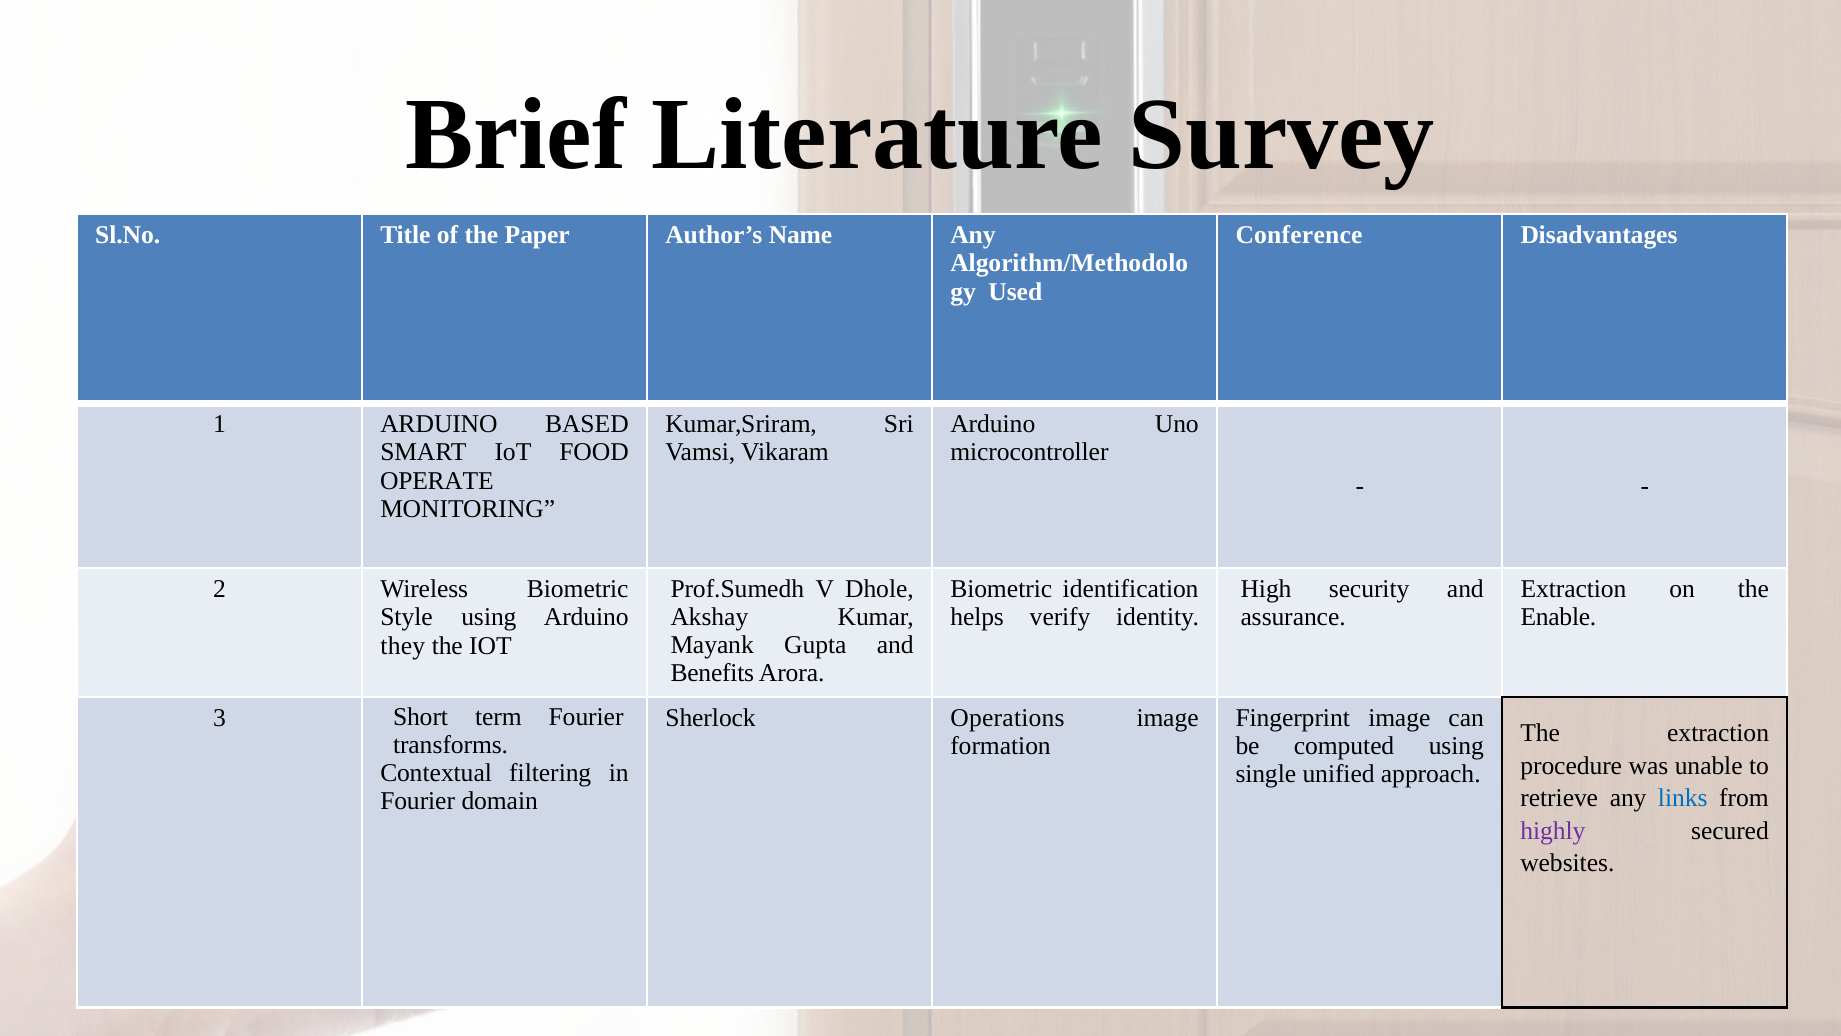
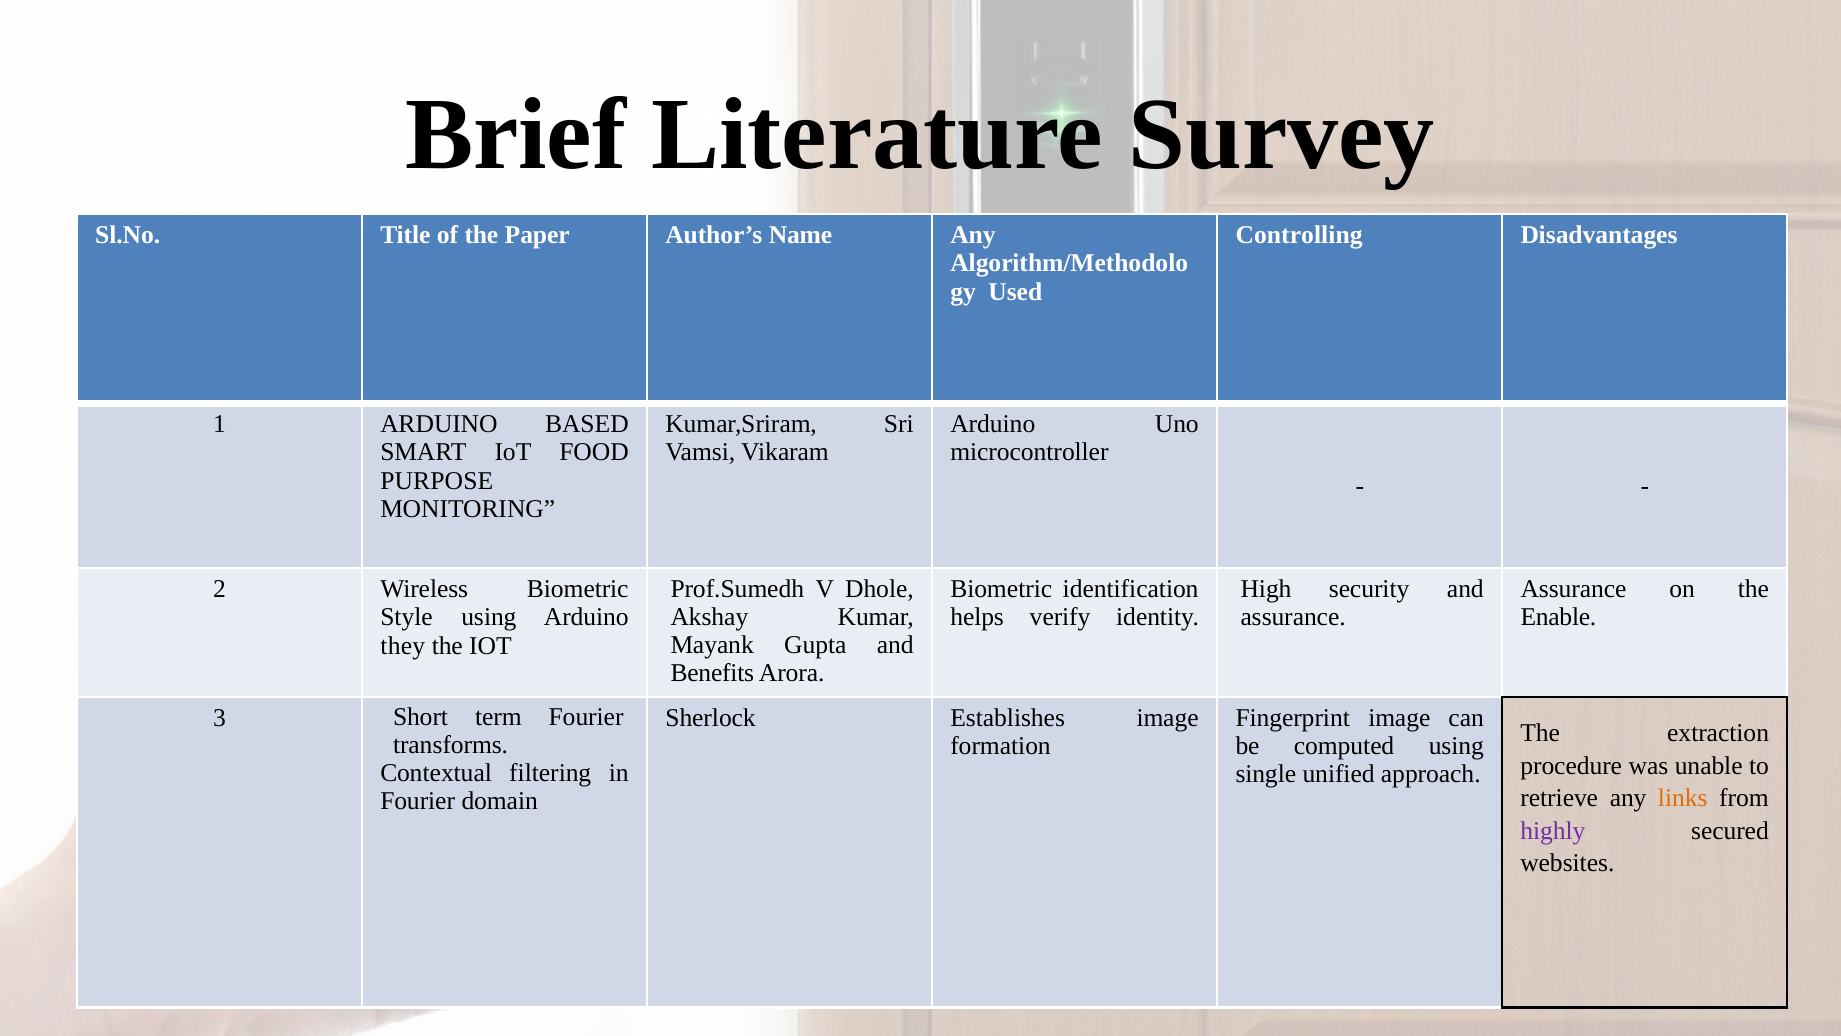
Conference: Conference -> Controlling
OPERATE: OPERATE -> PURPOSE
Extraction at (1574, 589): Extraction -> Assurance
Operations: Operations -> Establishes
links colour: blue -> orange
